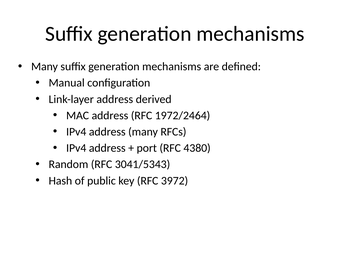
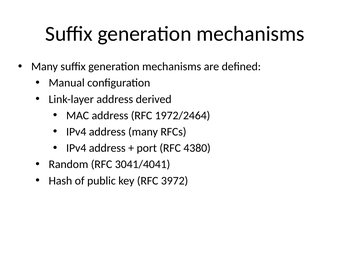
3041/5343: 3041/5343 -> 3041/4041
